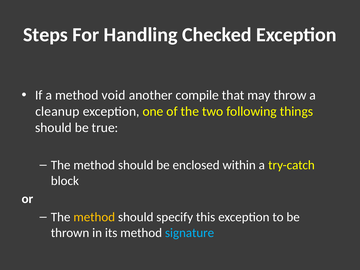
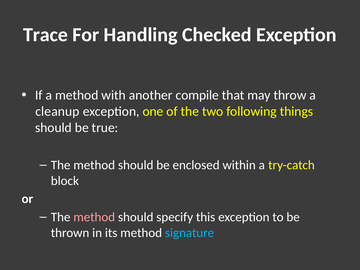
Steps: Steps -> Trace
void: void -> with
method at (94, 217) colour: yellow -> pink
